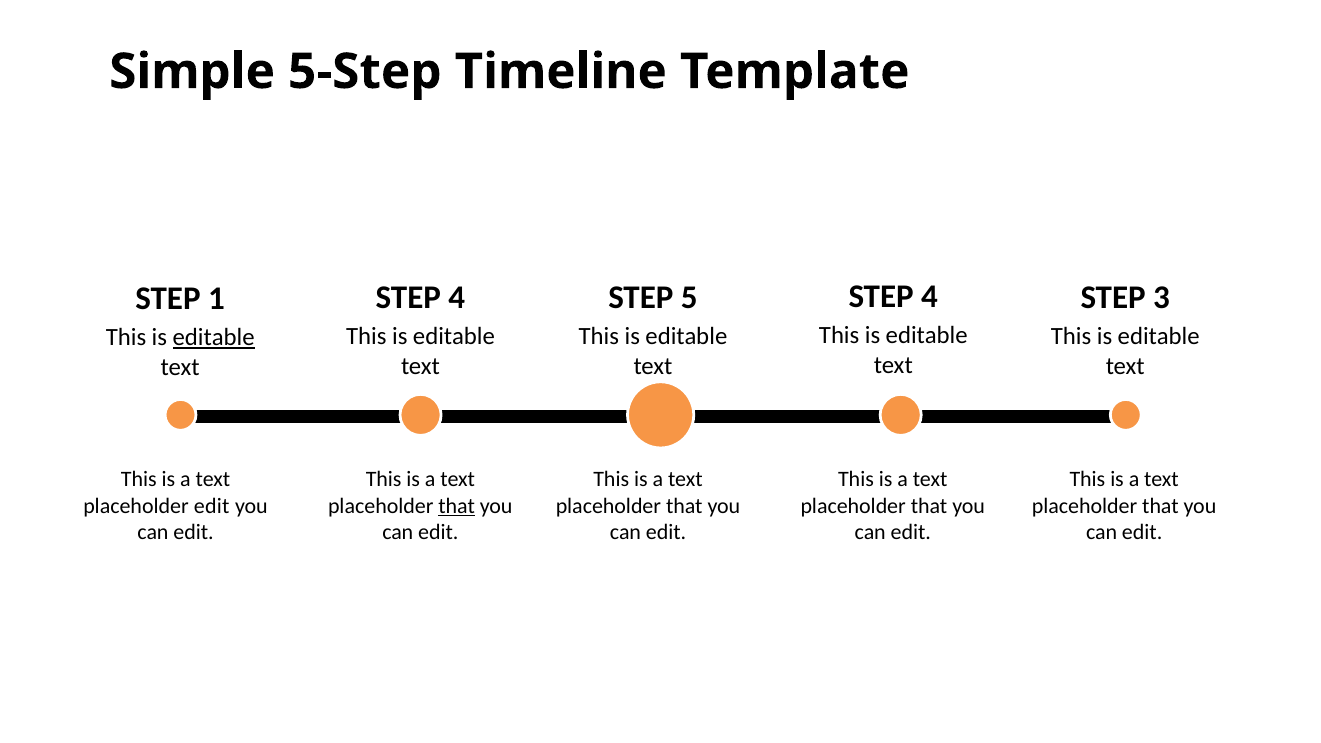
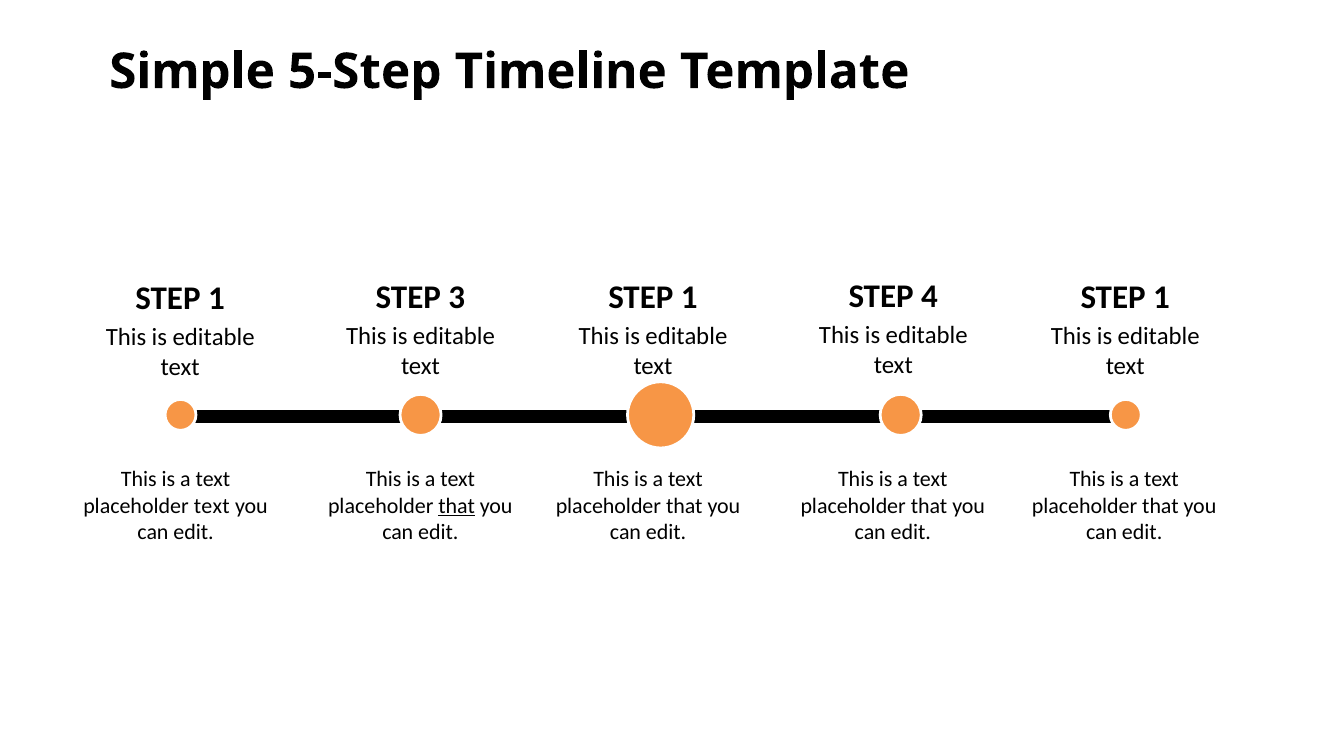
4 at (457, 297): 4 -> 3
5 at (689, 297): 5 -> 1
3 at (1162, 297): 3 -> 1
editable at (214, 337) underline: present -> none
placeholder edit: edit -> text
